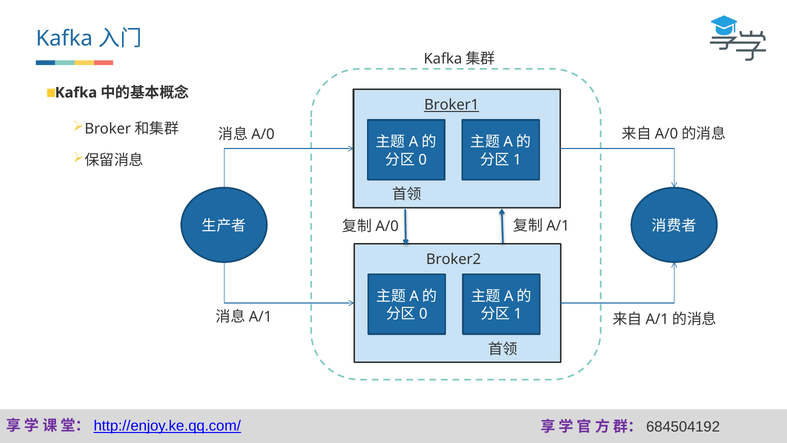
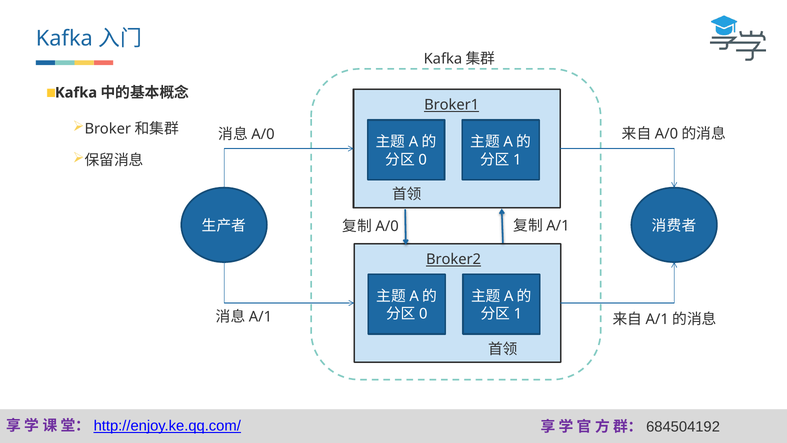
Broker2 underline: none -> present
